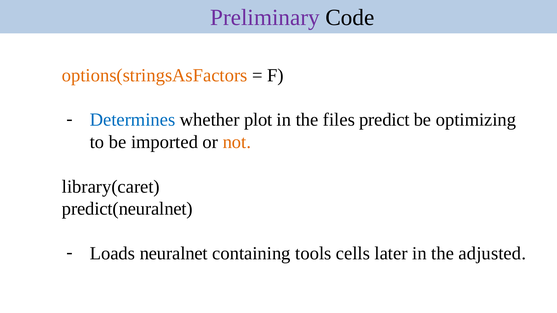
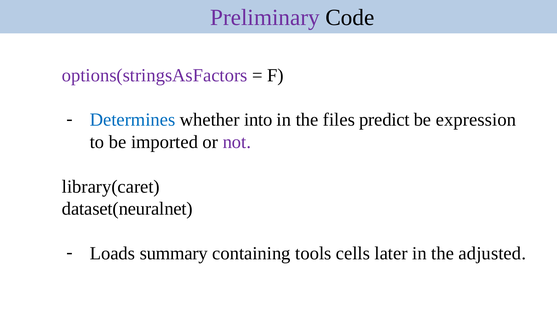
options(stringsAsFactors colour: orange -> purple
plot: plot -> into
optimizing: optimizing -> expression
not colour: orange -> purple
predict(neuralnet: predict(neuralnet -> dataset(neuralnet
neuralnet: neuralnet -> summary
